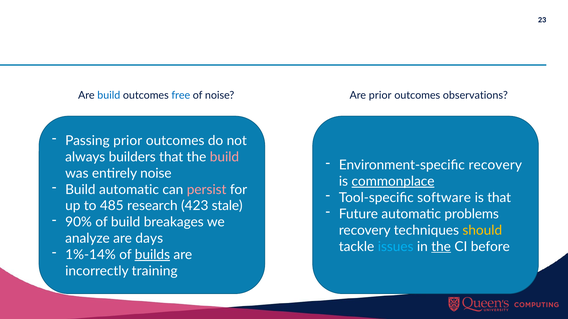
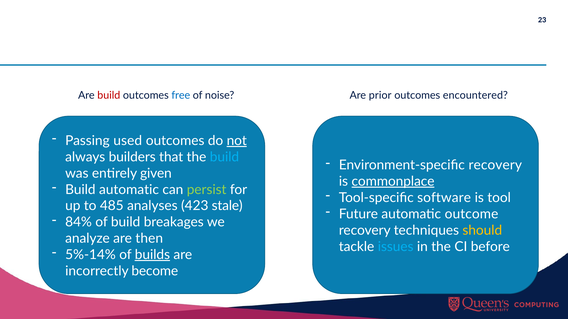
build at (109, 96) colour: blue -> red
observations: observations -> encountered
Passing prior: prior -> used
not underline: none -> present
build at (224, 157) colour: pink -> light blue
entirely noise: noise -> given
persist colour: pink -> light green
is that: that -> tool
research: research -> analyses
problems: problems -> outcome
90%: 90% -> 84%
days: days -> then
the at (441, 247) underline: present -> none
1%-14%: 1%-14% -> 5%-14%
training: training -> become
